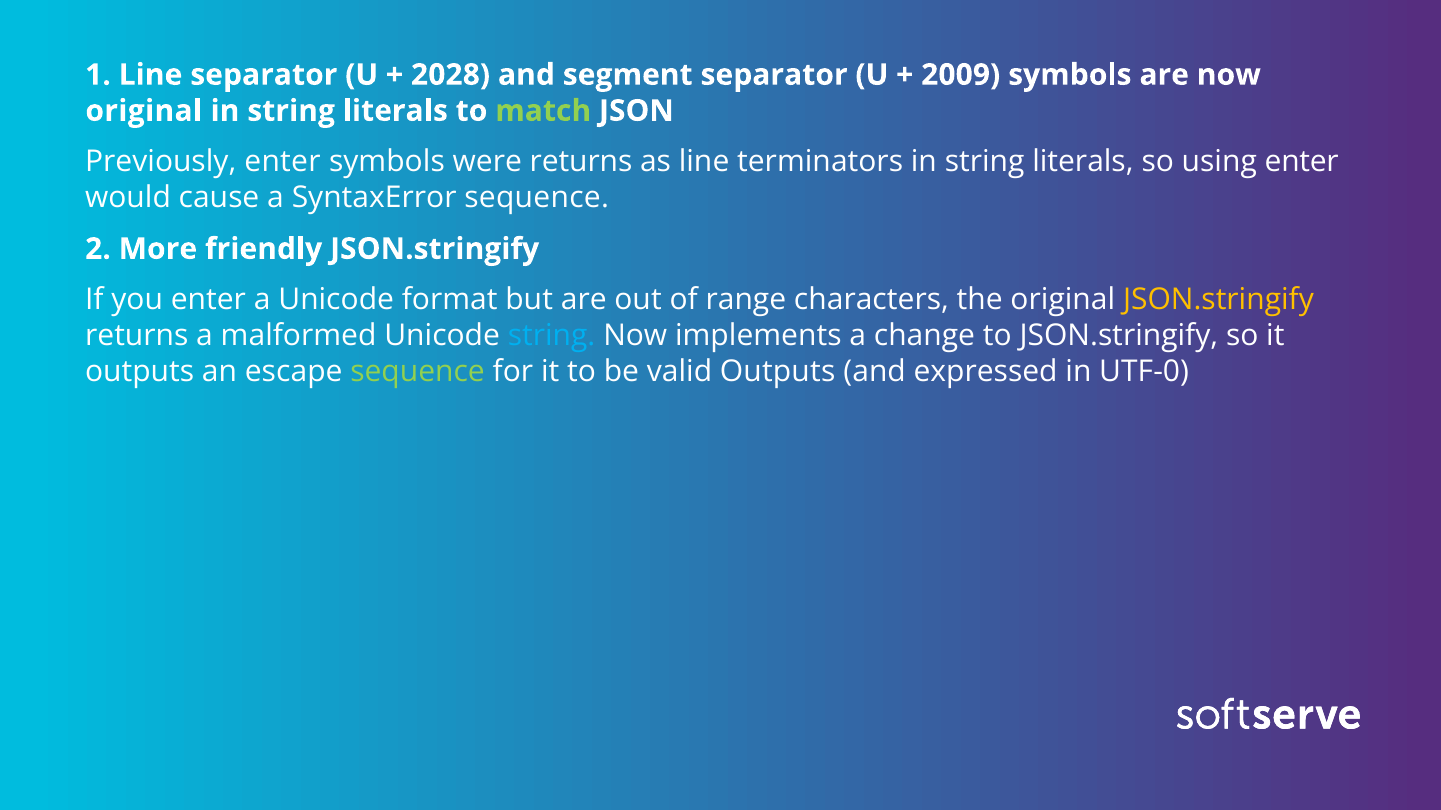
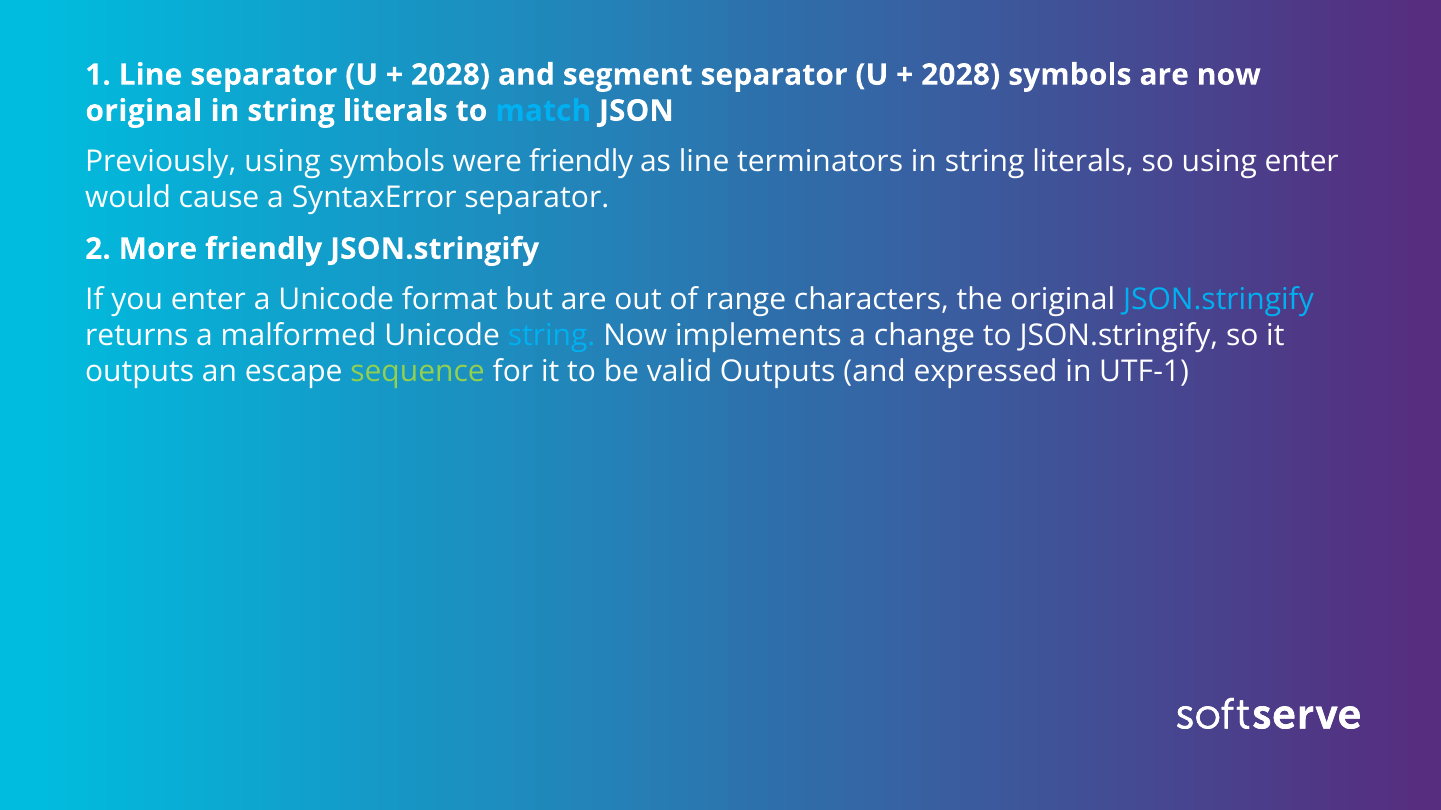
2009 at (961, 75): 2009 -> 2028
match colour: light green -> light blue
Previously enter: enter -> using
were returns: returns -> friendly
SyntaxError sequence: sequence -> separator
JSON.stringify at (1218, 300) colour: yellow -> light blue
UTF-0: UTF-0 -> UTF-1
